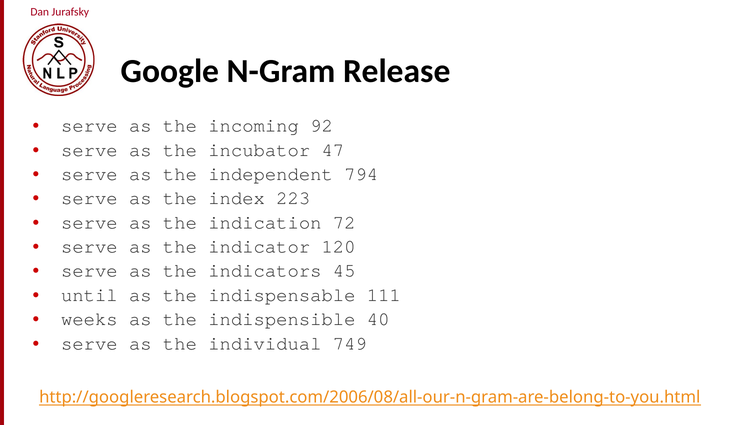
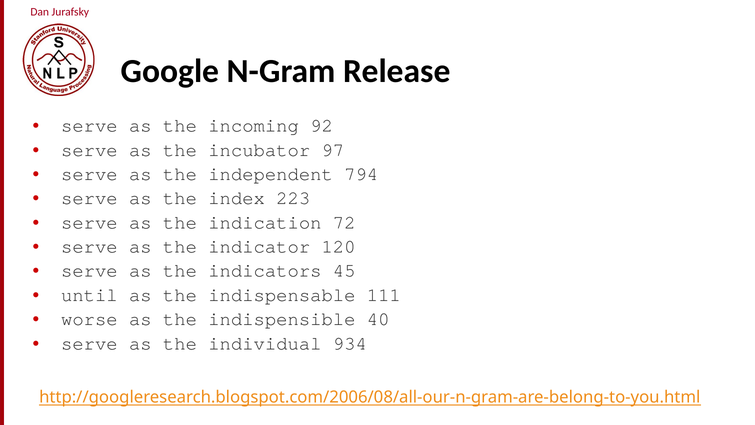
47: 47 -> 97
weeks: weeks -> worse
749: 749 -> 934
